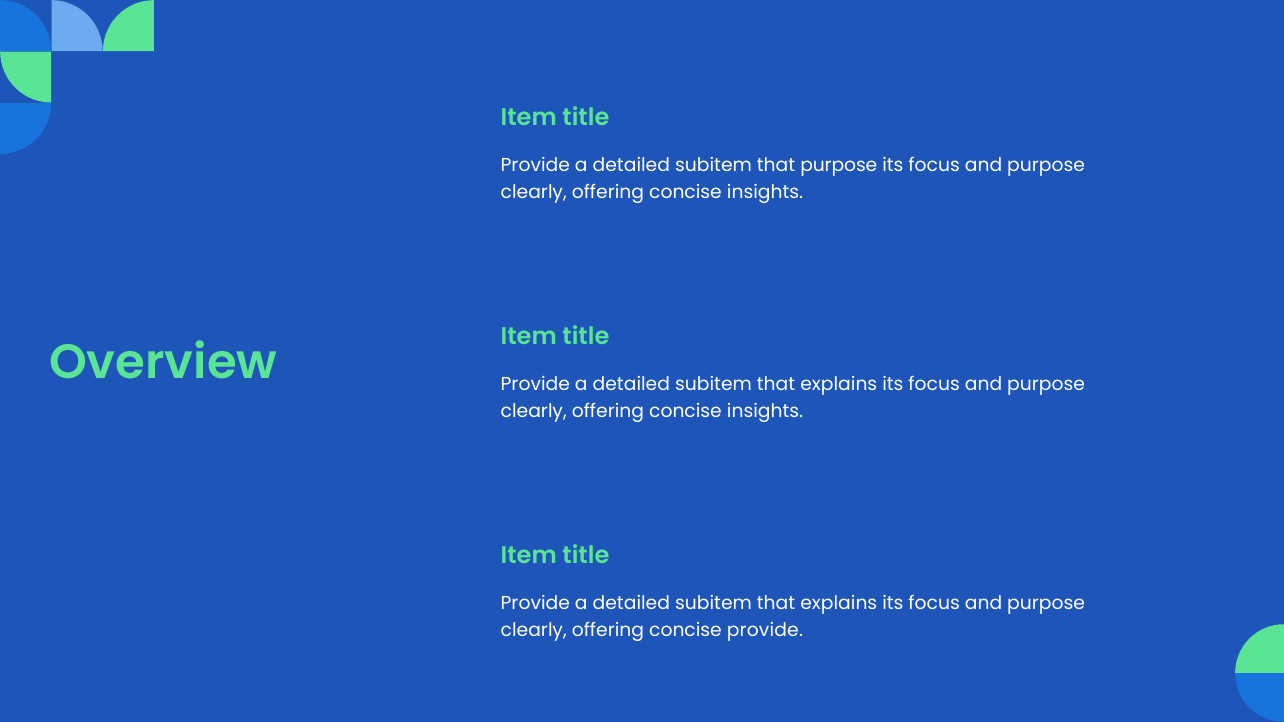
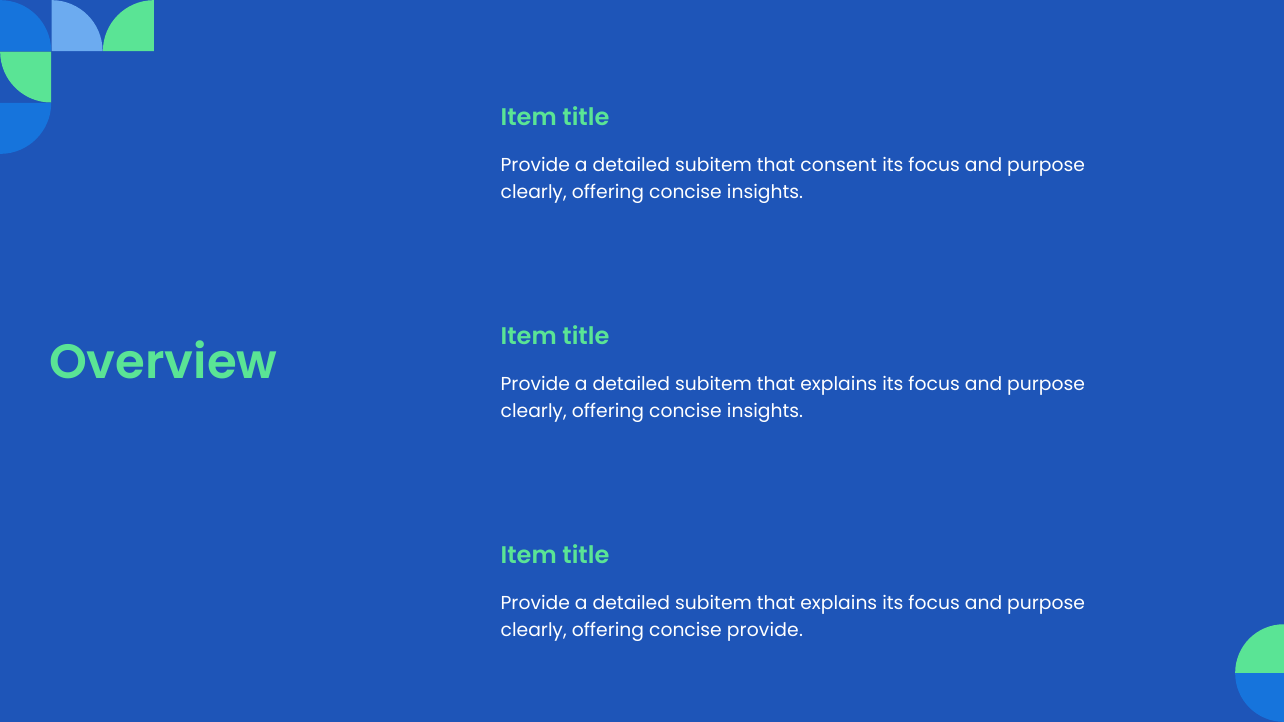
that purpose: purpose -> consent
